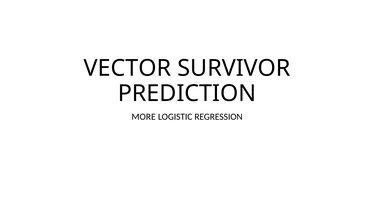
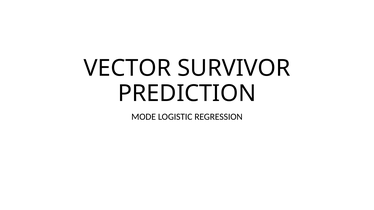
MORE: MORE -> MODE
